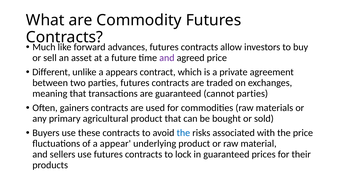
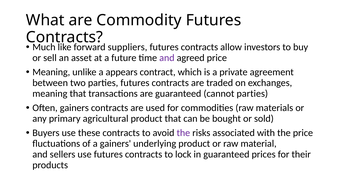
advances: advances -> suppliers
Different at (51, 72): Different -> Meaning
the at (183, 133) colour: blue -> purple
a appear: appear -> gainers
